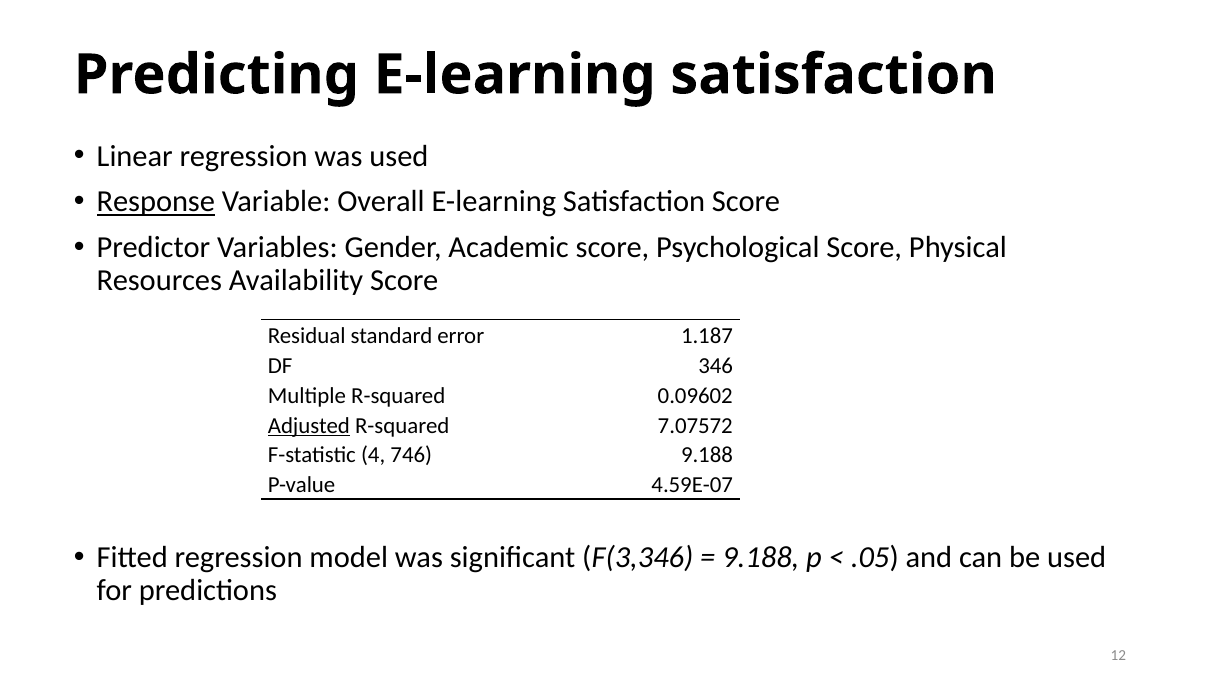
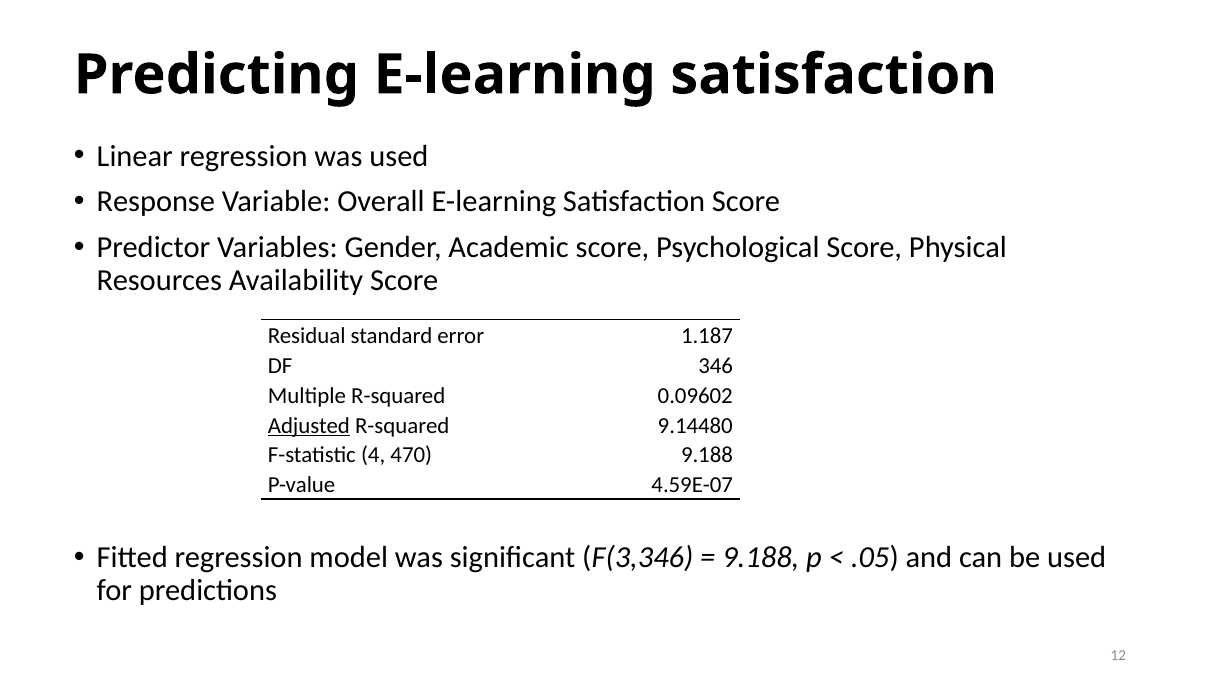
Response underline: present -> none
7.07572: 7.07572 -> 9.14480
746: 746 -> 470
